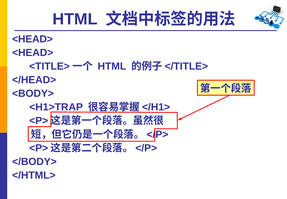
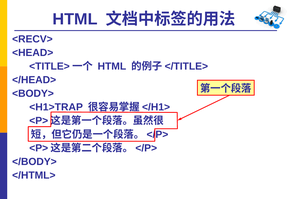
<HEAD> at (32, 39): <HEAD> -> <RECV>
